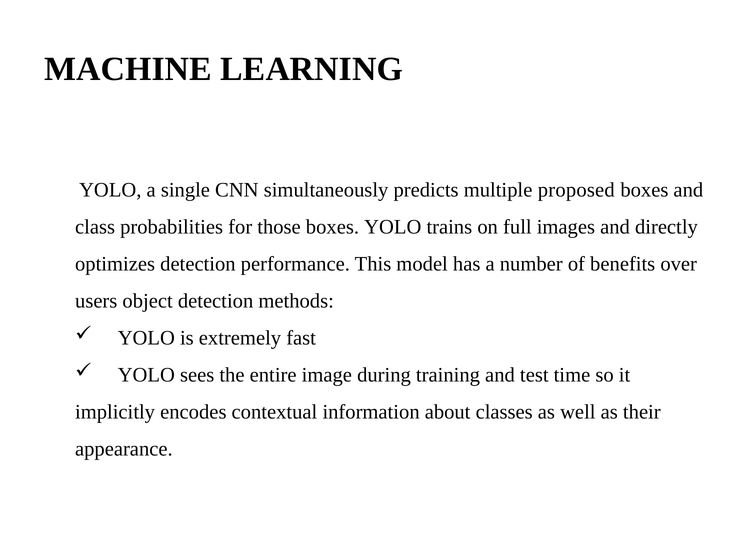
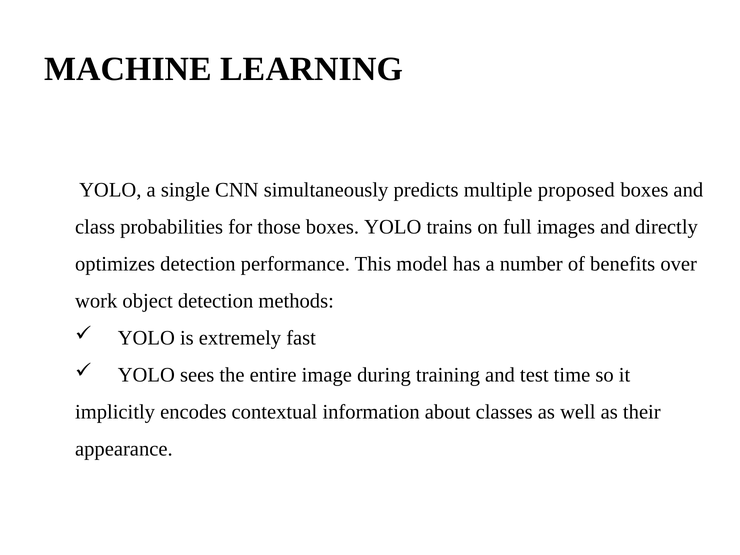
users: users -> work
